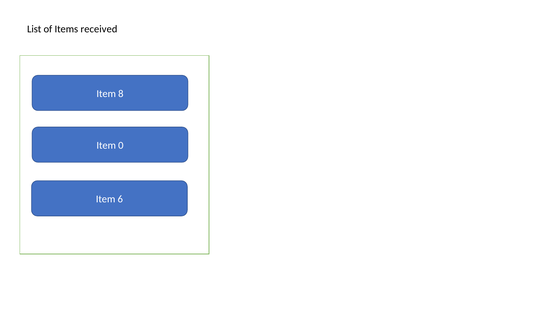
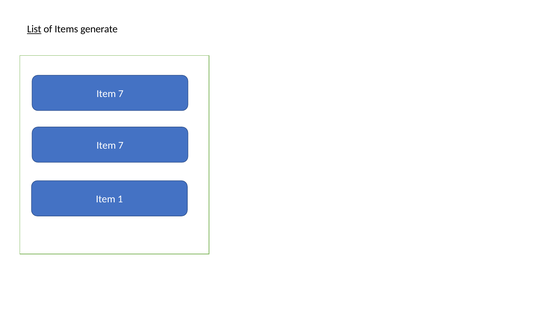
List underline: none -> present
received: received -> generate
8 at (121, 94): 8 -> 7
0 at (121, 145): 0 -> 7
6: 6 -> 1
